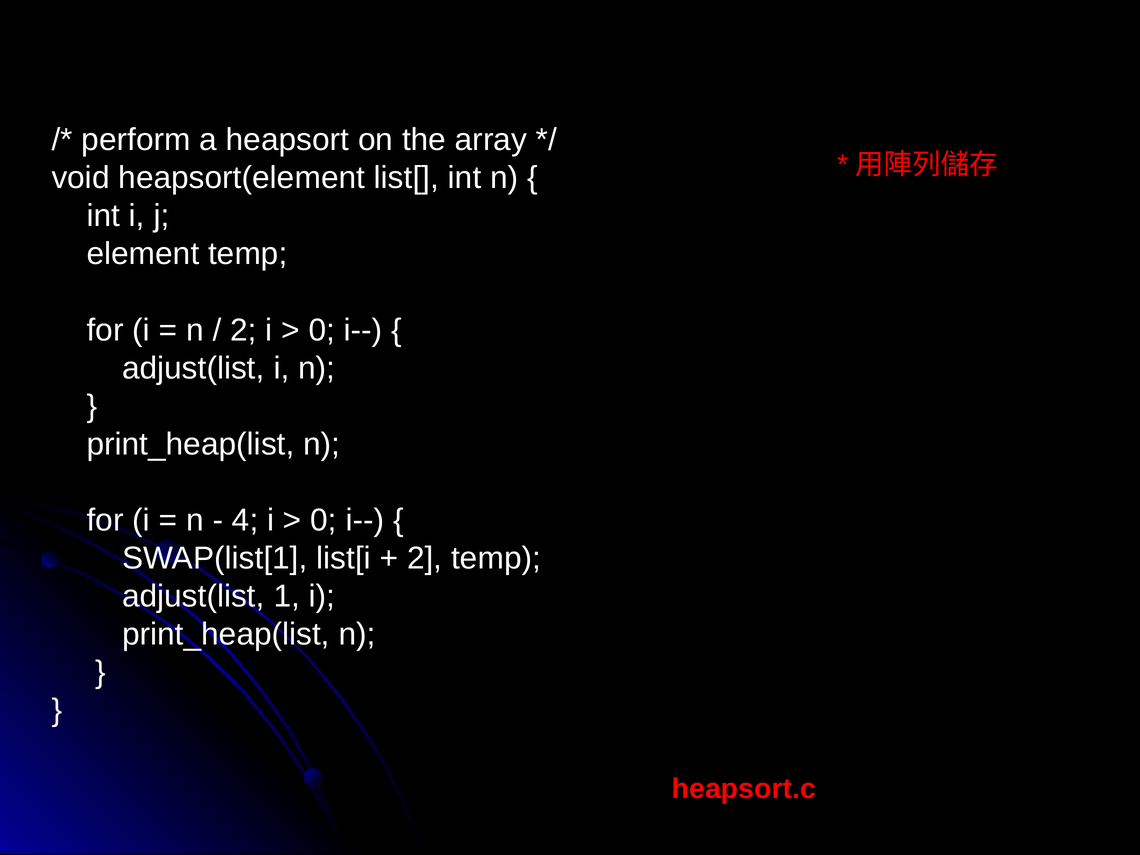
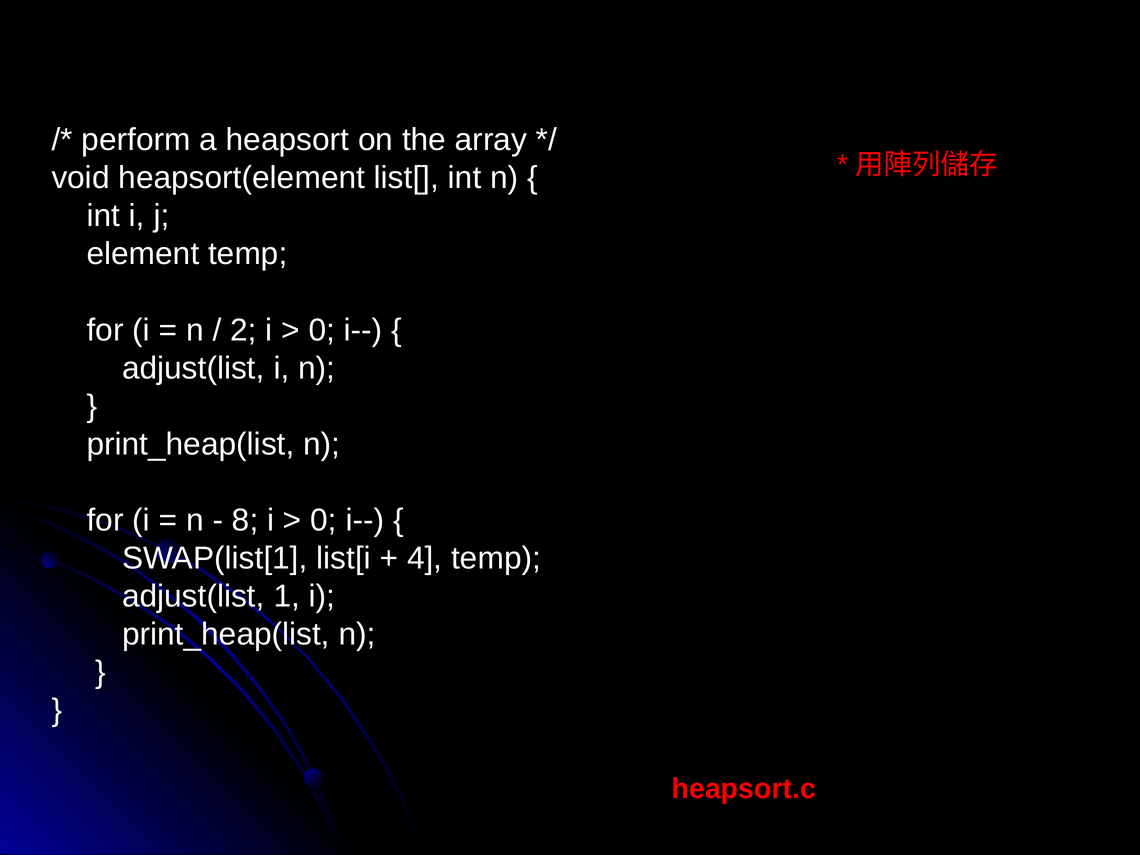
4: 4 -> 8
2 at (425, 558): 2 -> 4
